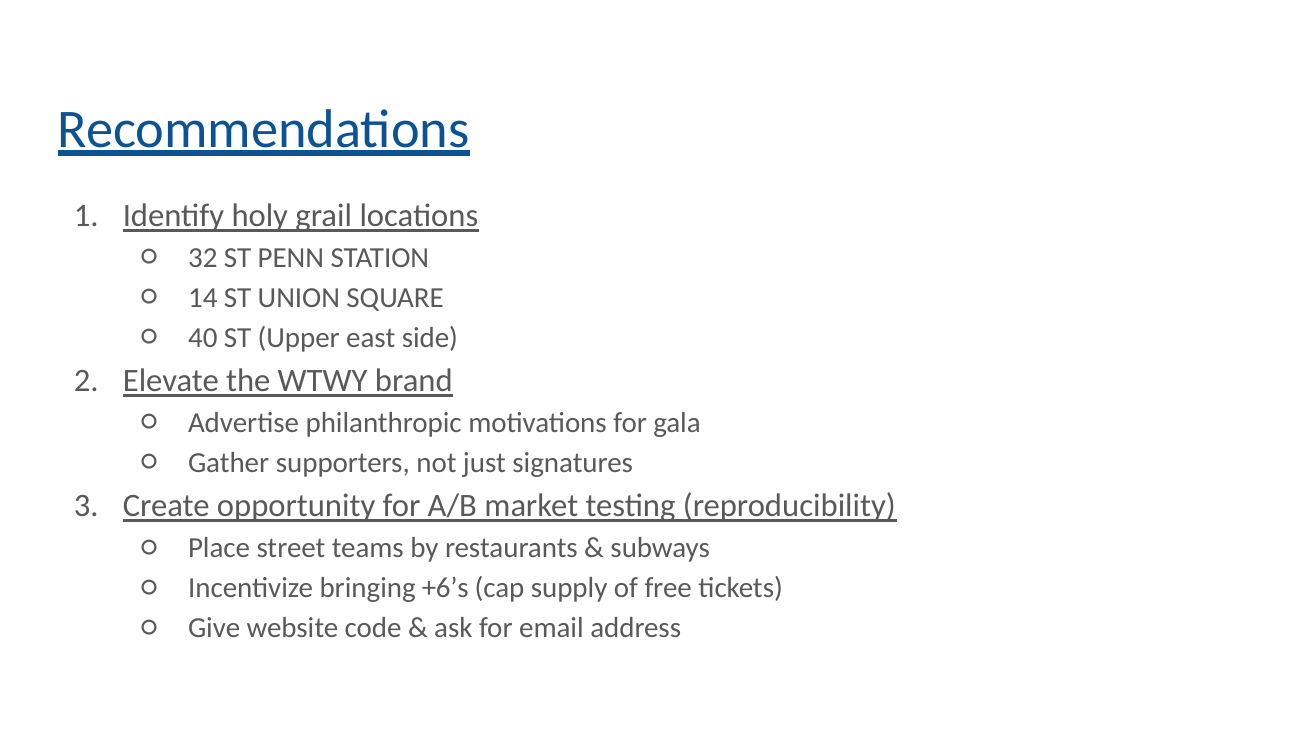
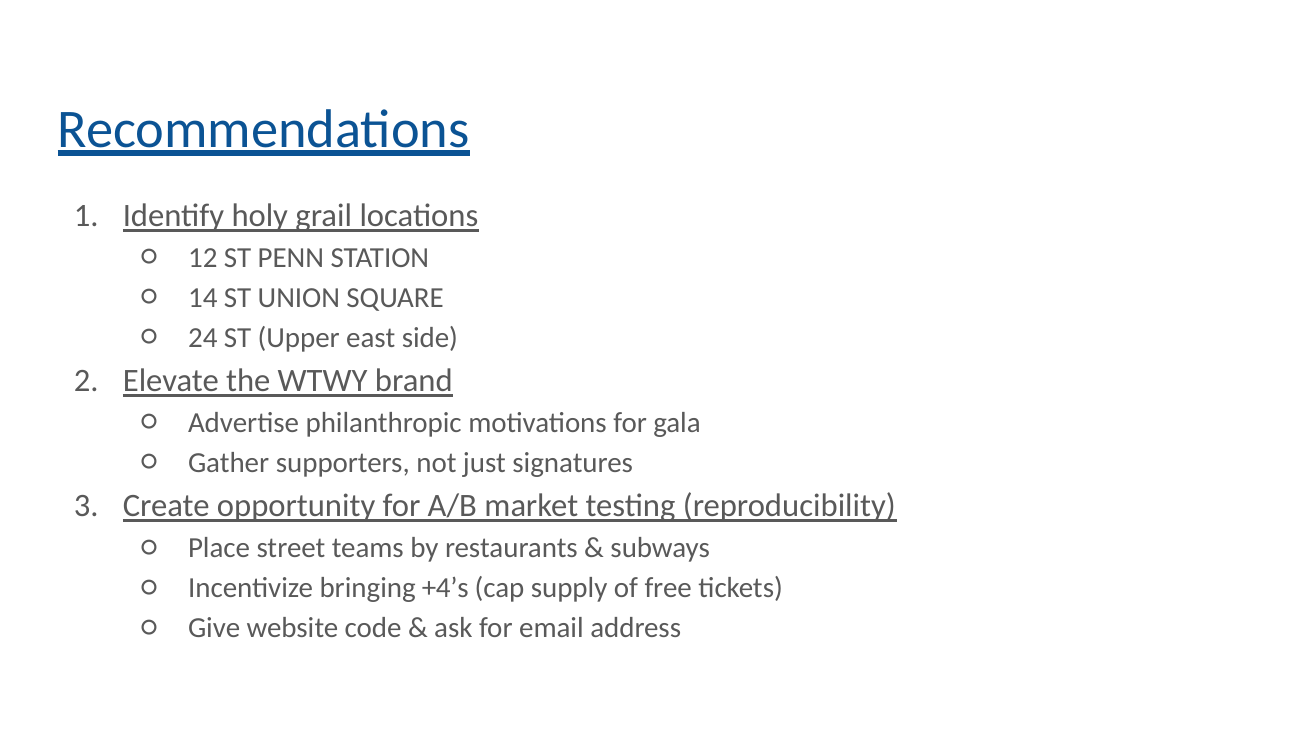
32: 32 -> 12
40: 40 -> 24
+6’s: +6’s -> +4’s
